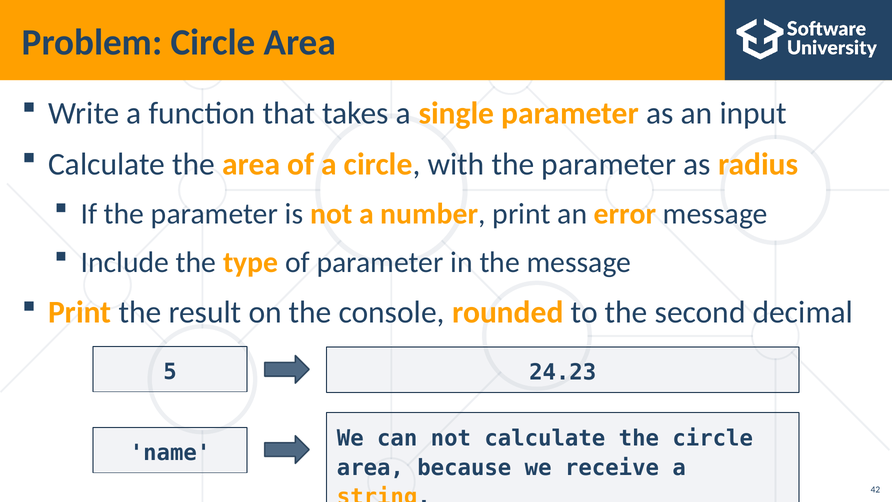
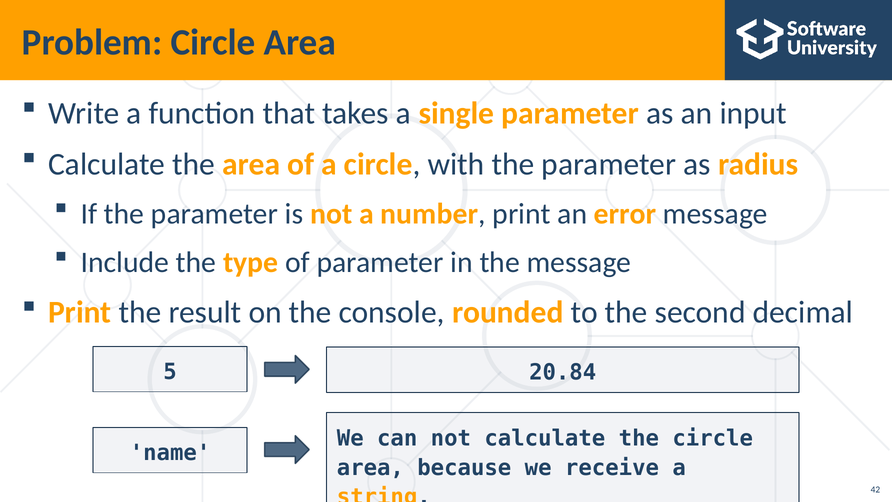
24.23: 24.23 -> 20.84
